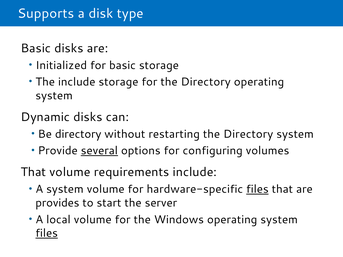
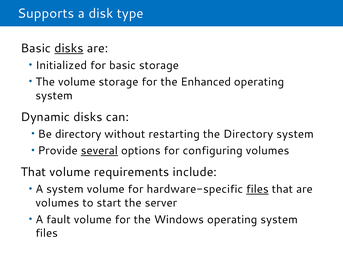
disks at (69, 48) underline: none -> present
The include: include -> volume
for the Directory: Directory -> Enhanced
provides at (57, 203): provides -> volumes
local: local -> fault
files at (47, 233) underline: present -> none
